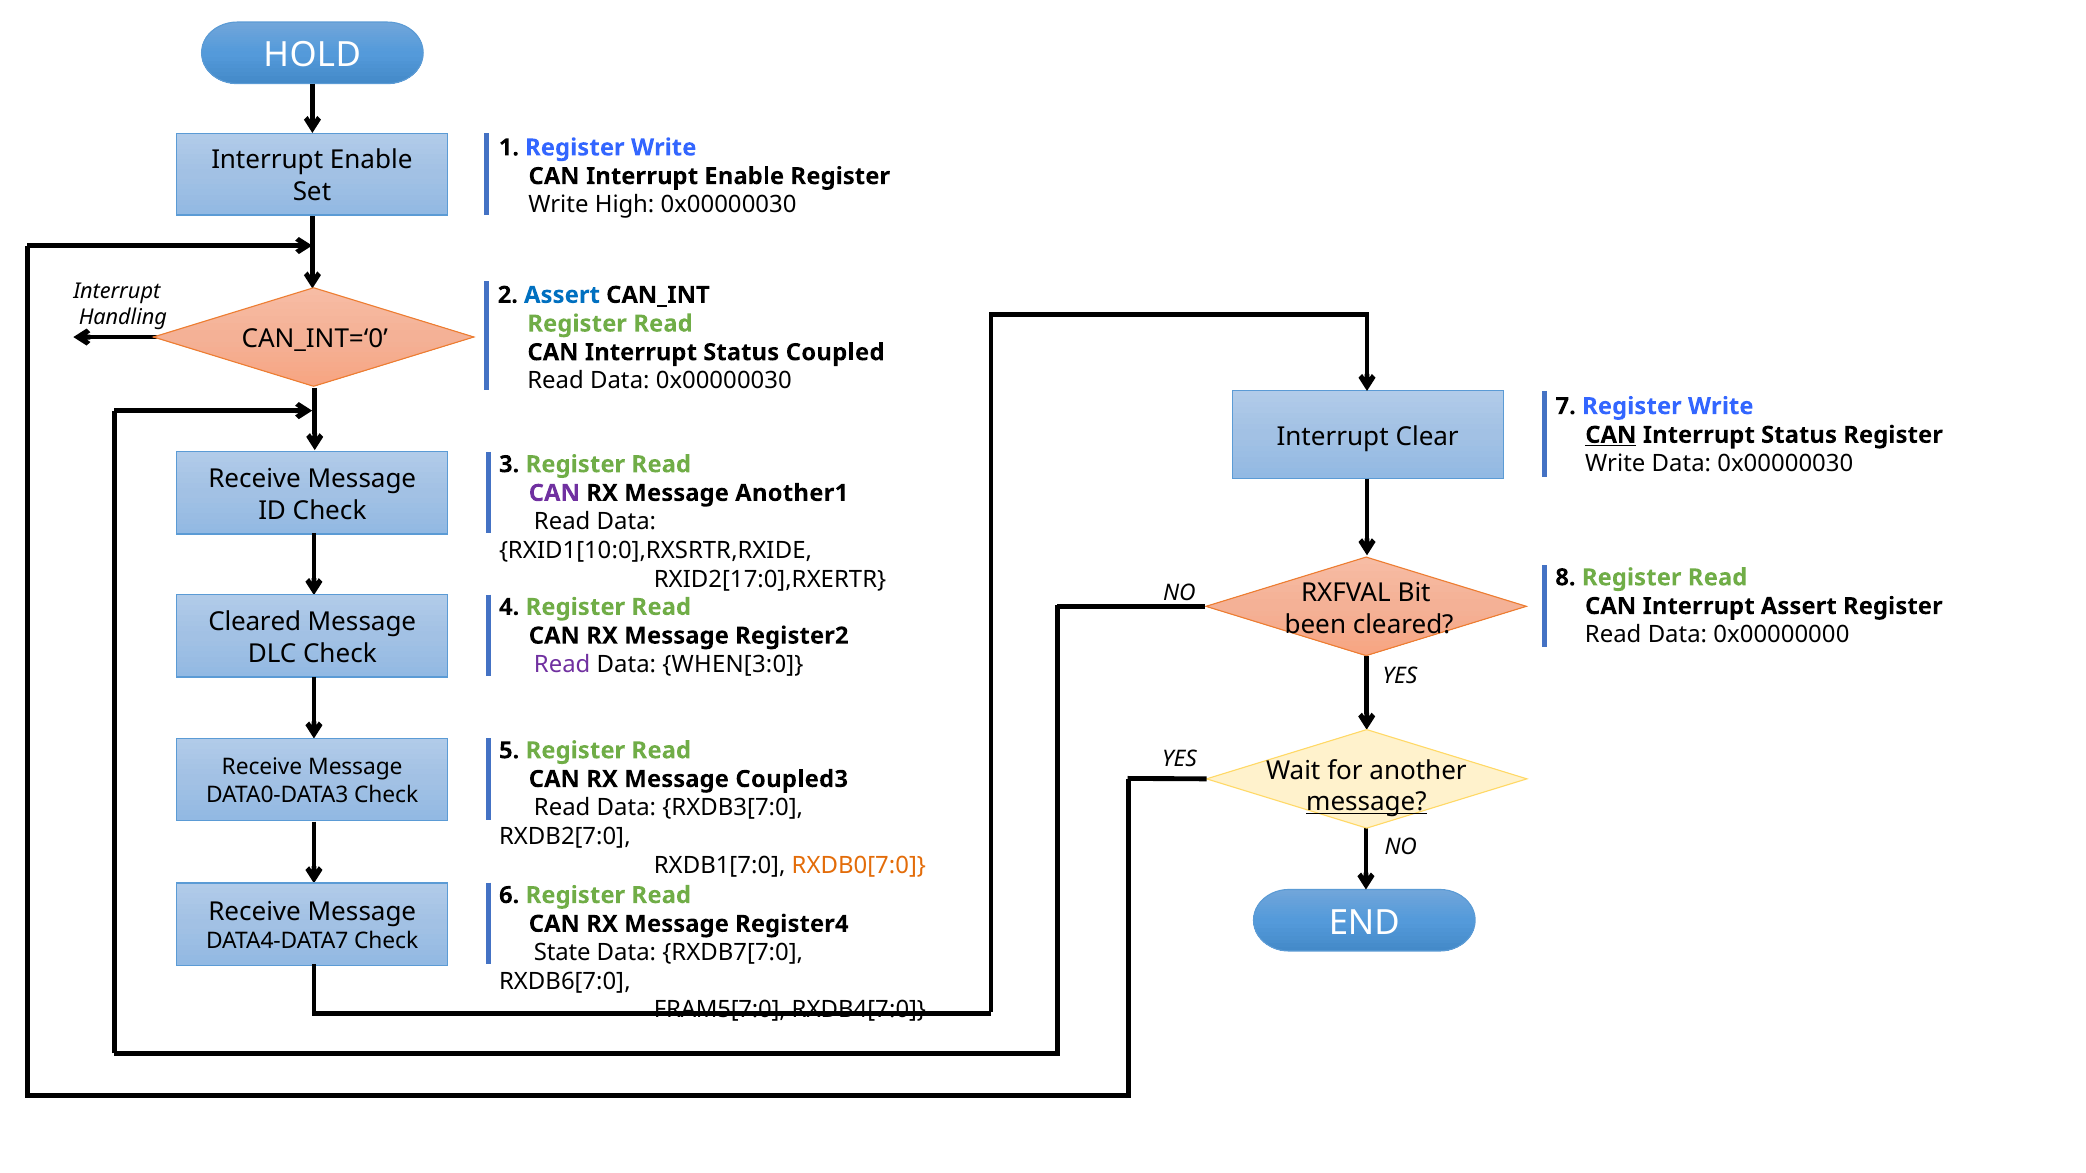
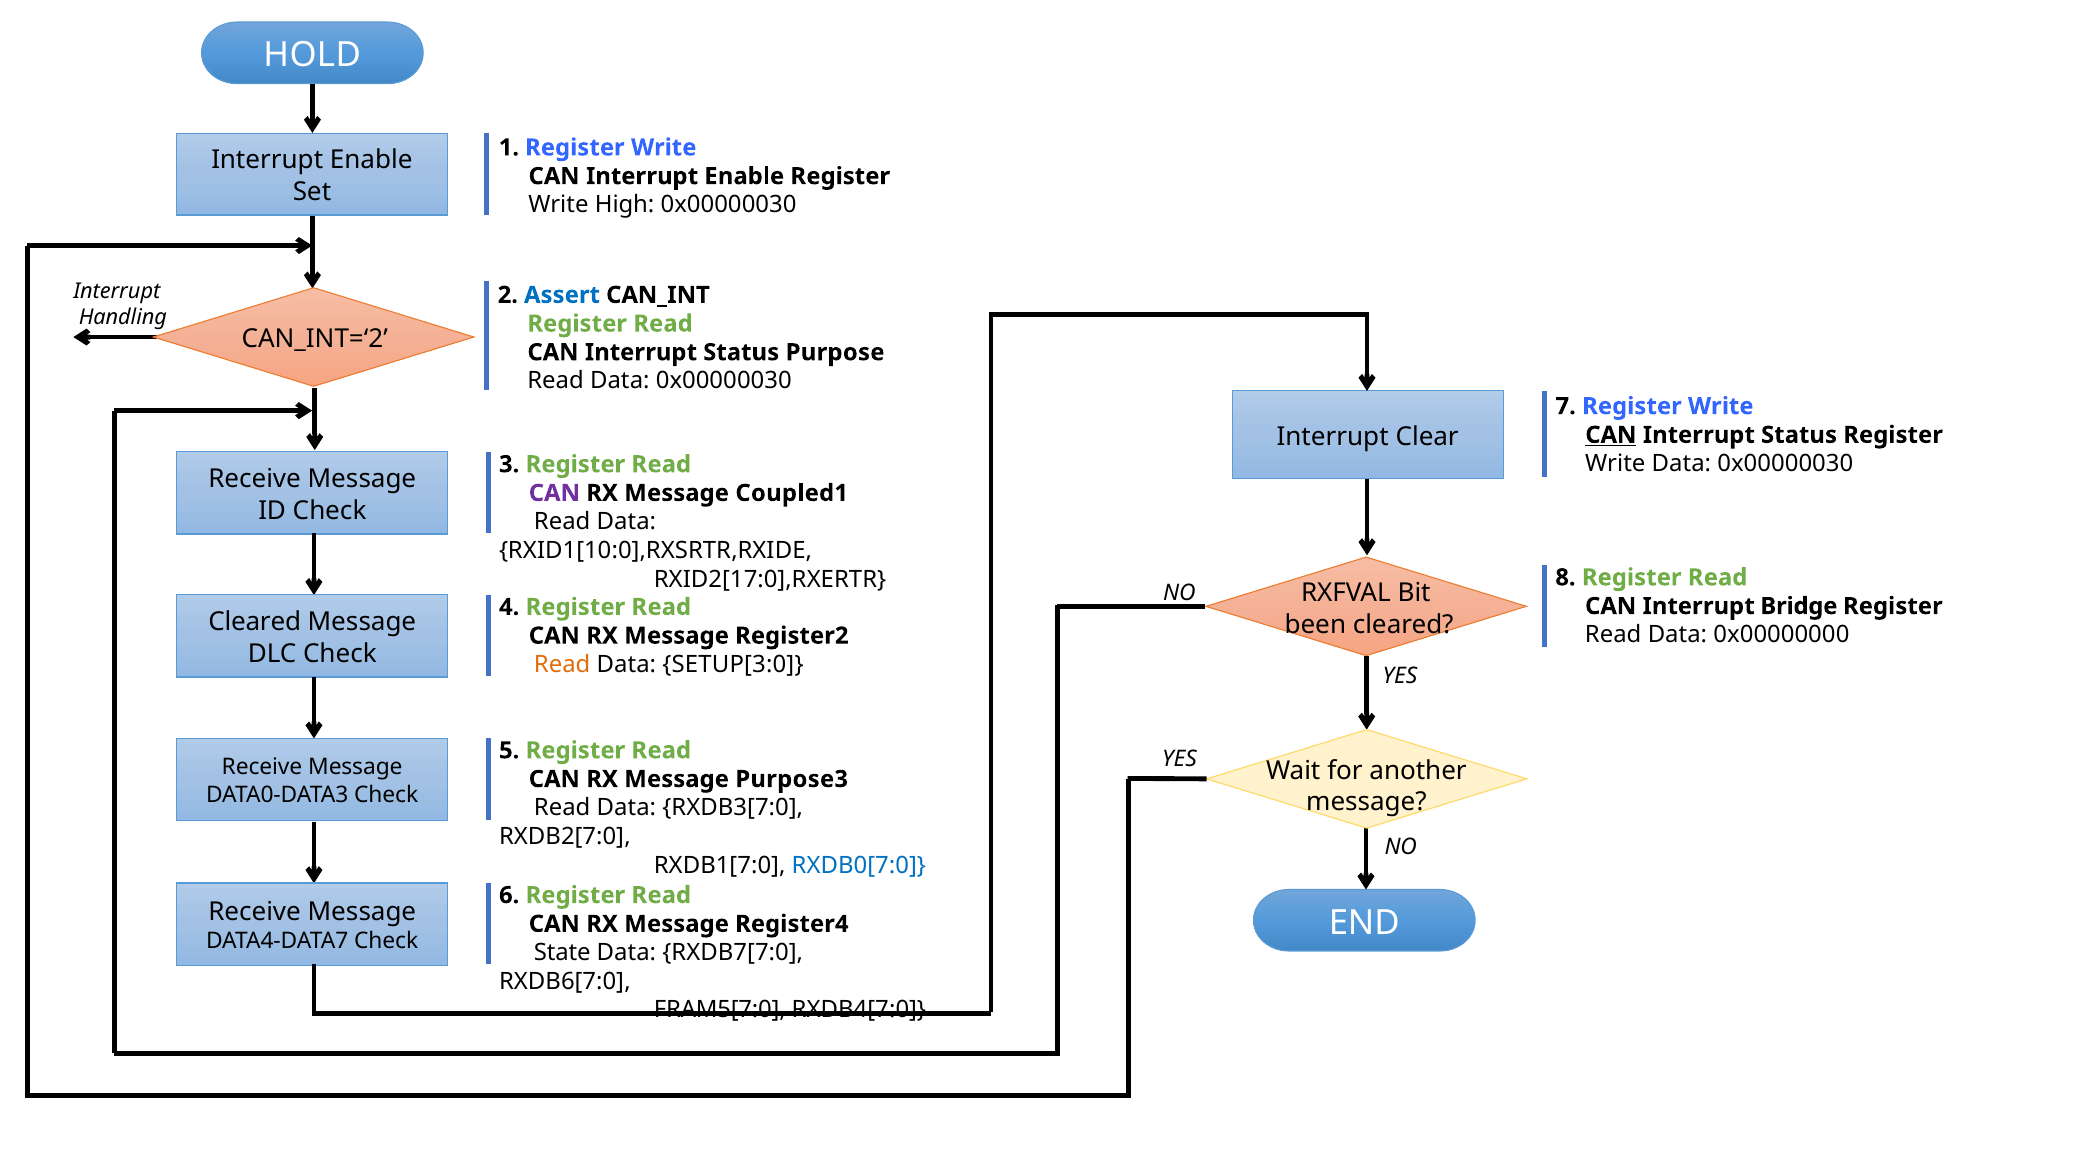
CAN_INT=‘0: CAN_INT=‘0 -> CAN_INT=‘2
Coupled: Coupled -> Purpose
Another1: Another1 -> Coupled1
Interrupt Assert: Assert -> Bridge
Read at (562, 665) colour: purple -> orange
WHEN[3:0: WHEN[3:0 -> SETUP[3:0
Coupled3: Coupled3 -> Purpose3
message at (1366, 802) underline: present -> none
RXDB0[7:0 colour: orange -> blue
